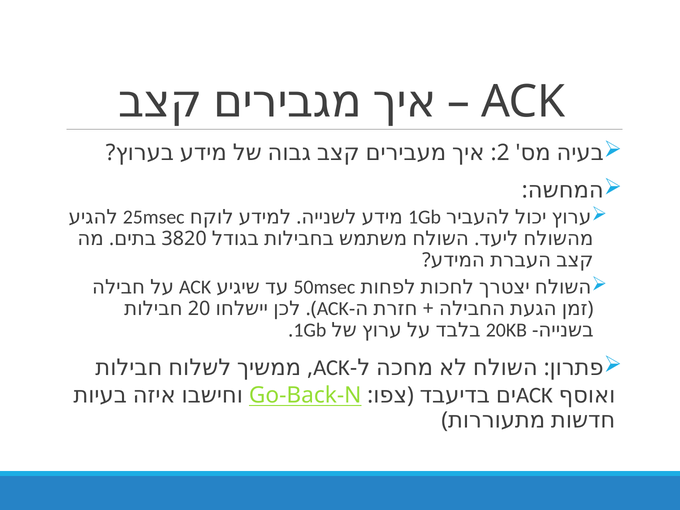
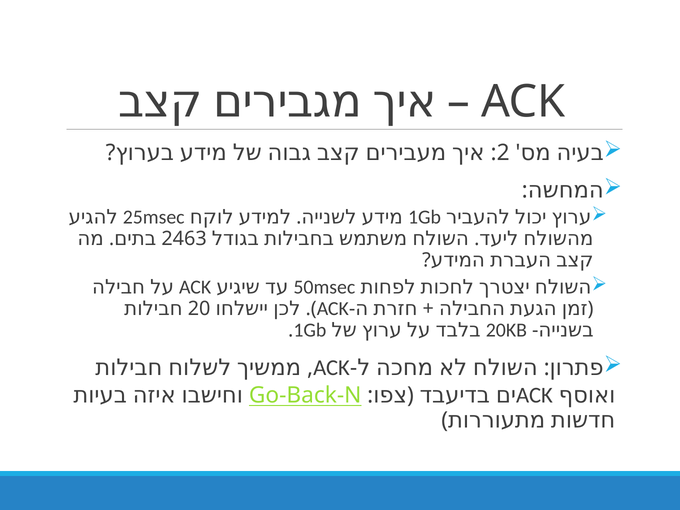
3820: 3820 -> 2463
